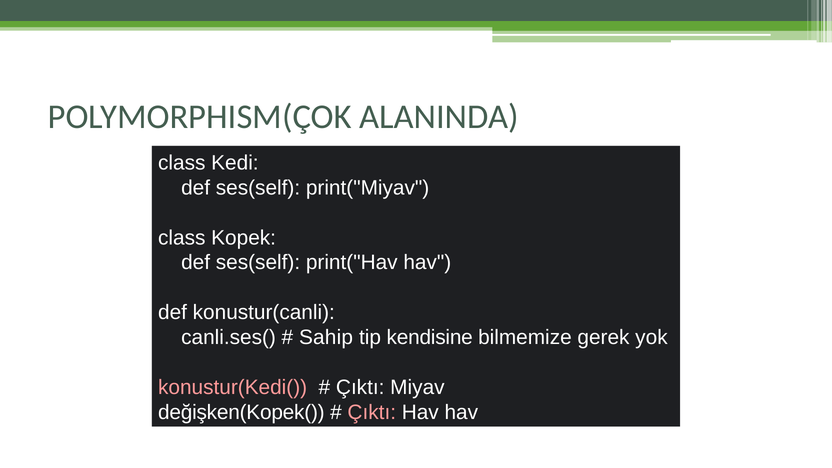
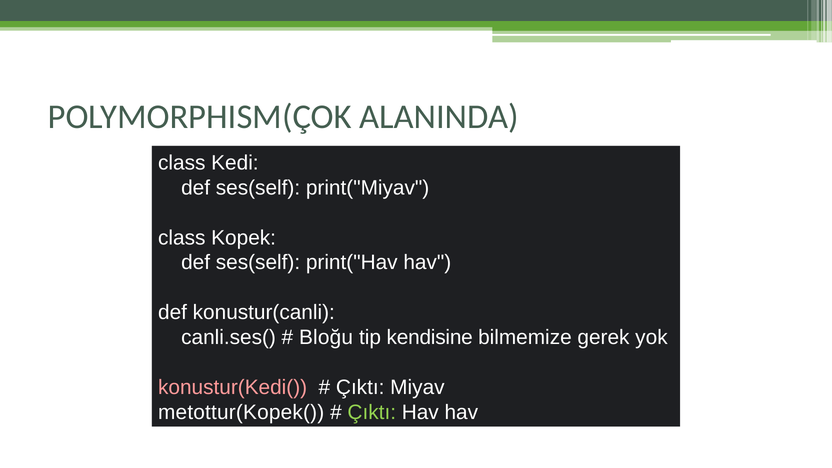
Sahip: Sahip -> Bloğu
değişken(Kopek(: değişken(Kopek( -> metottur(Kopek(
Çıktı at (372, 412) colour: pink -> light green
